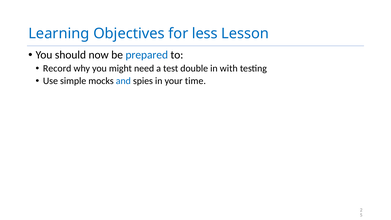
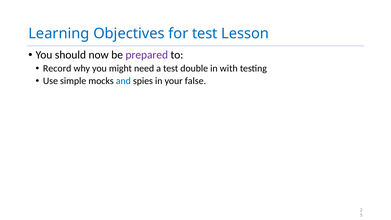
for less: less -> test
prepared colour: blue -> purple
time: time -> false
